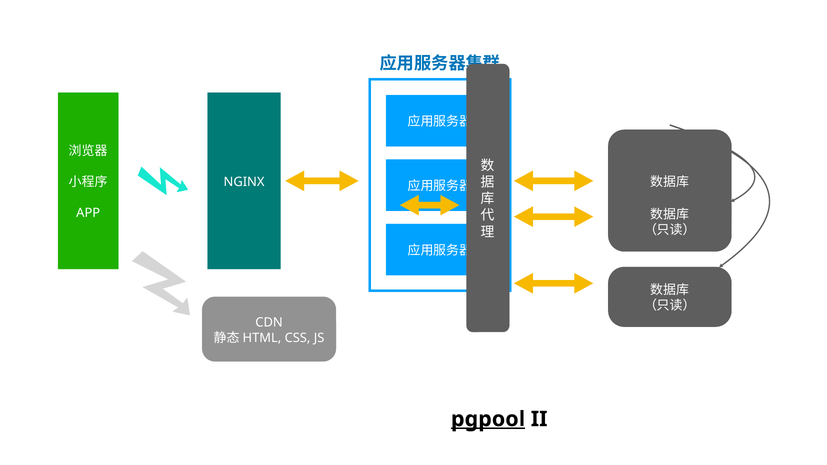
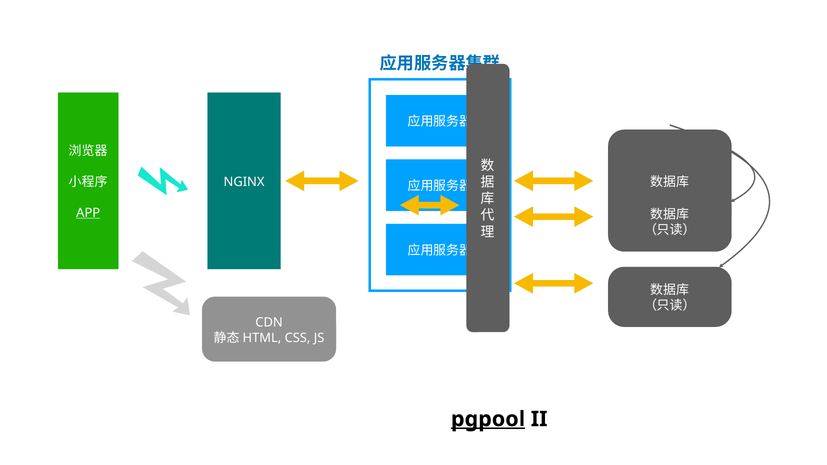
APP underline: none -> present
